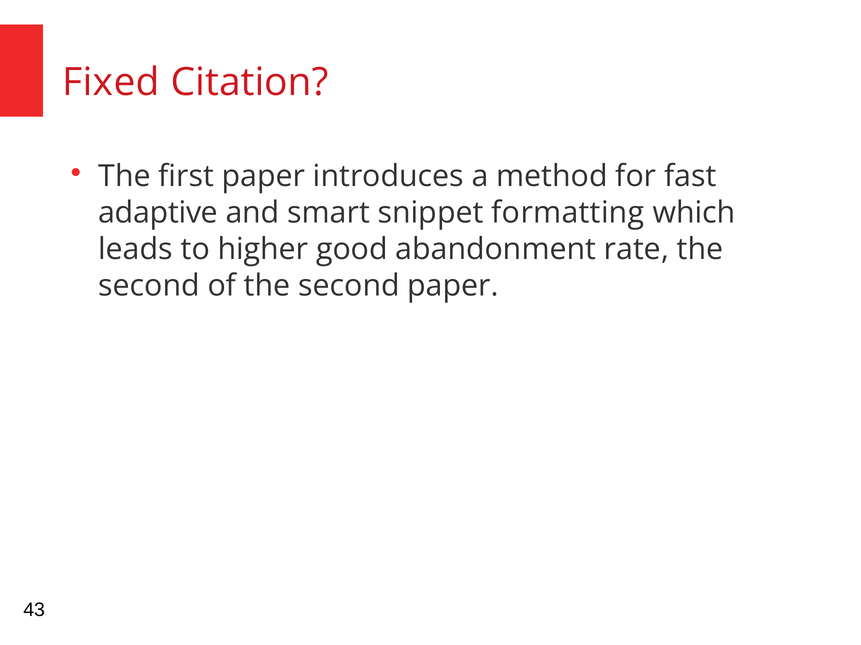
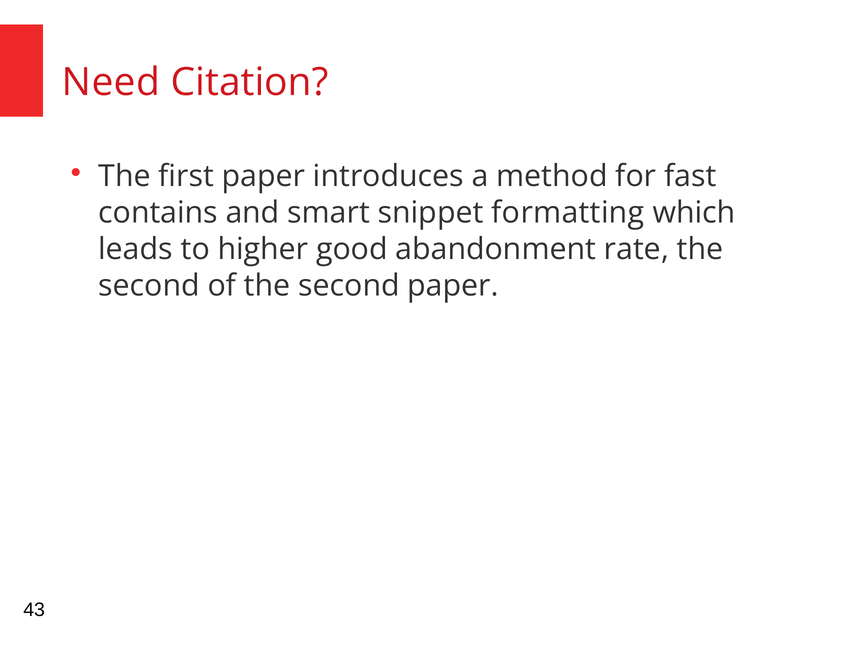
Fixed: Fixed -> Need
adaptive: adaptive -> contains
